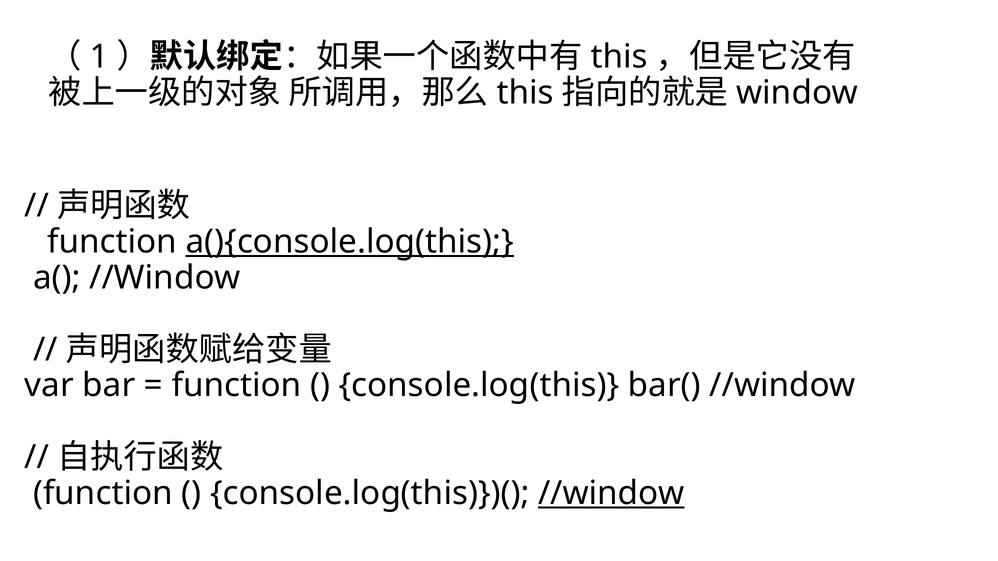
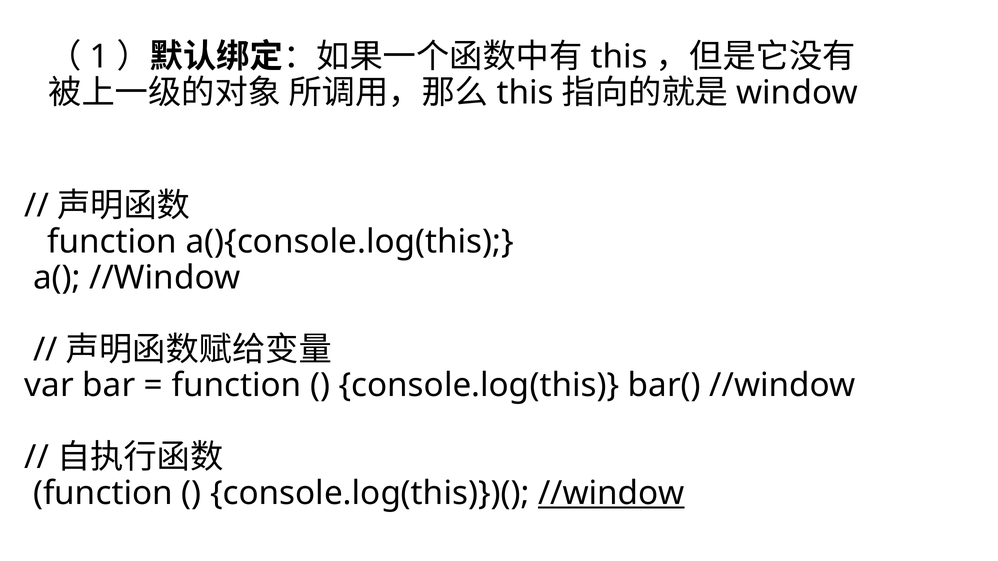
a(){console.log(this underline: present -> none
